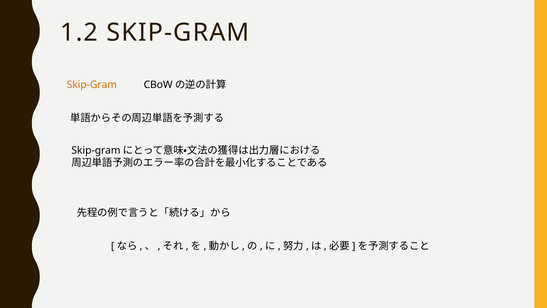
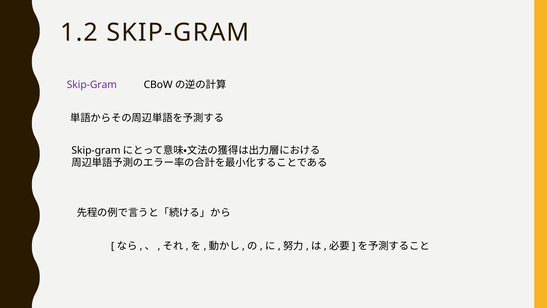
Skip-Gram at (92, 85) colour: orange -> purple
